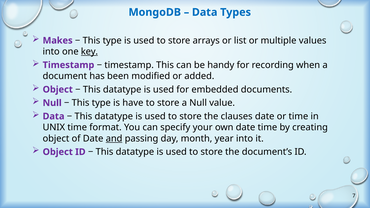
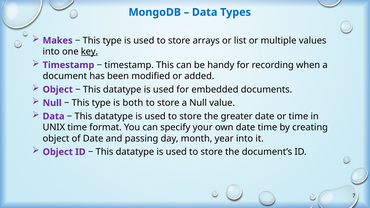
have: have -> both
clauses: clauses -> greater
and underline: present -> none
